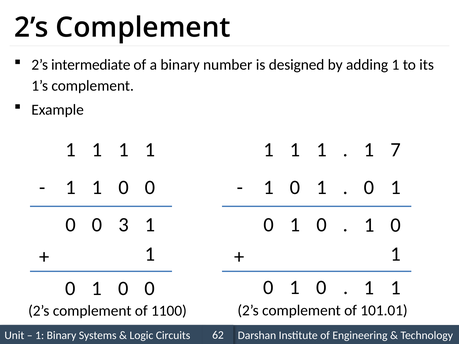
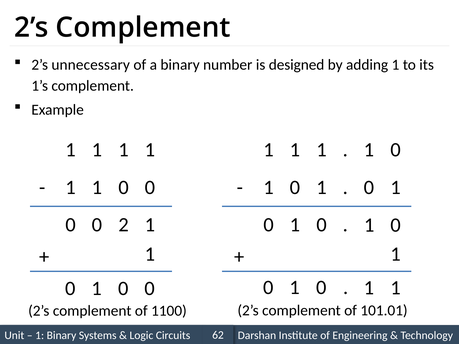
intermediate: intermediate -> unnecessary
7 at (396, 150): 7 -> 0
3: 3 -> 2
